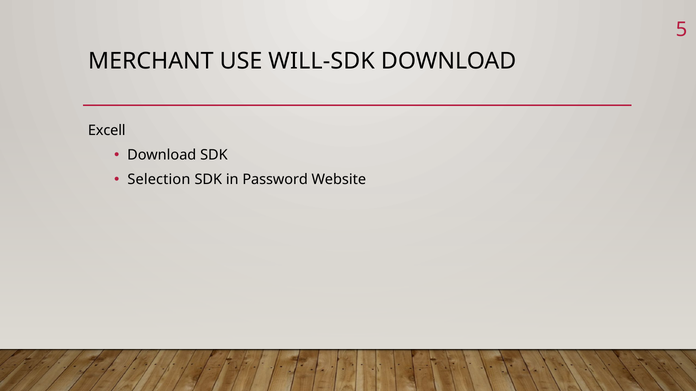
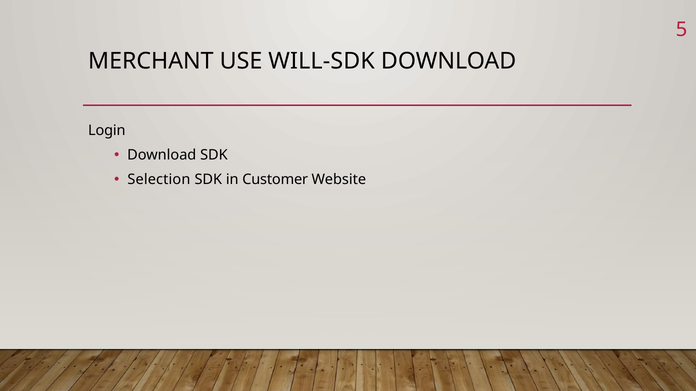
Excell: Excell -> Login
Password: Password -> Customer
